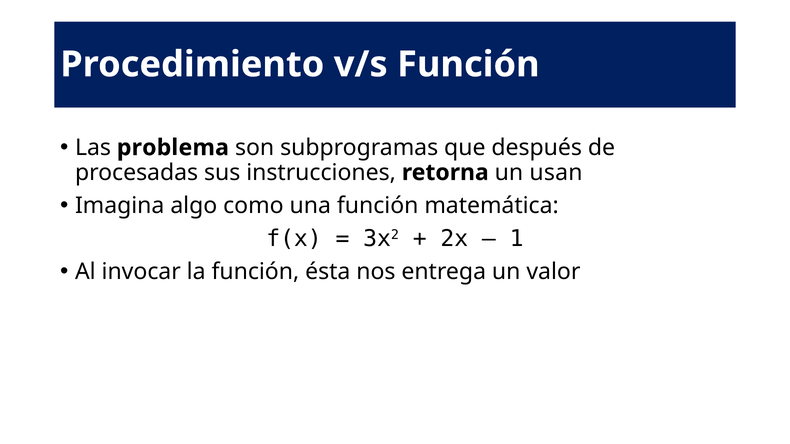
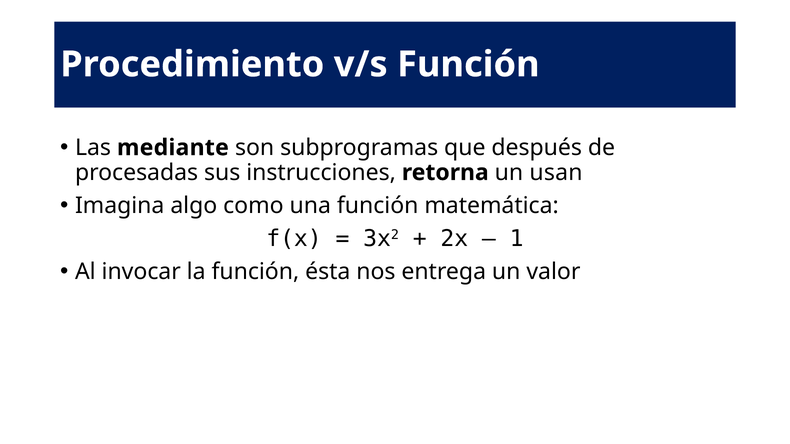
problema: problema -> mediante
